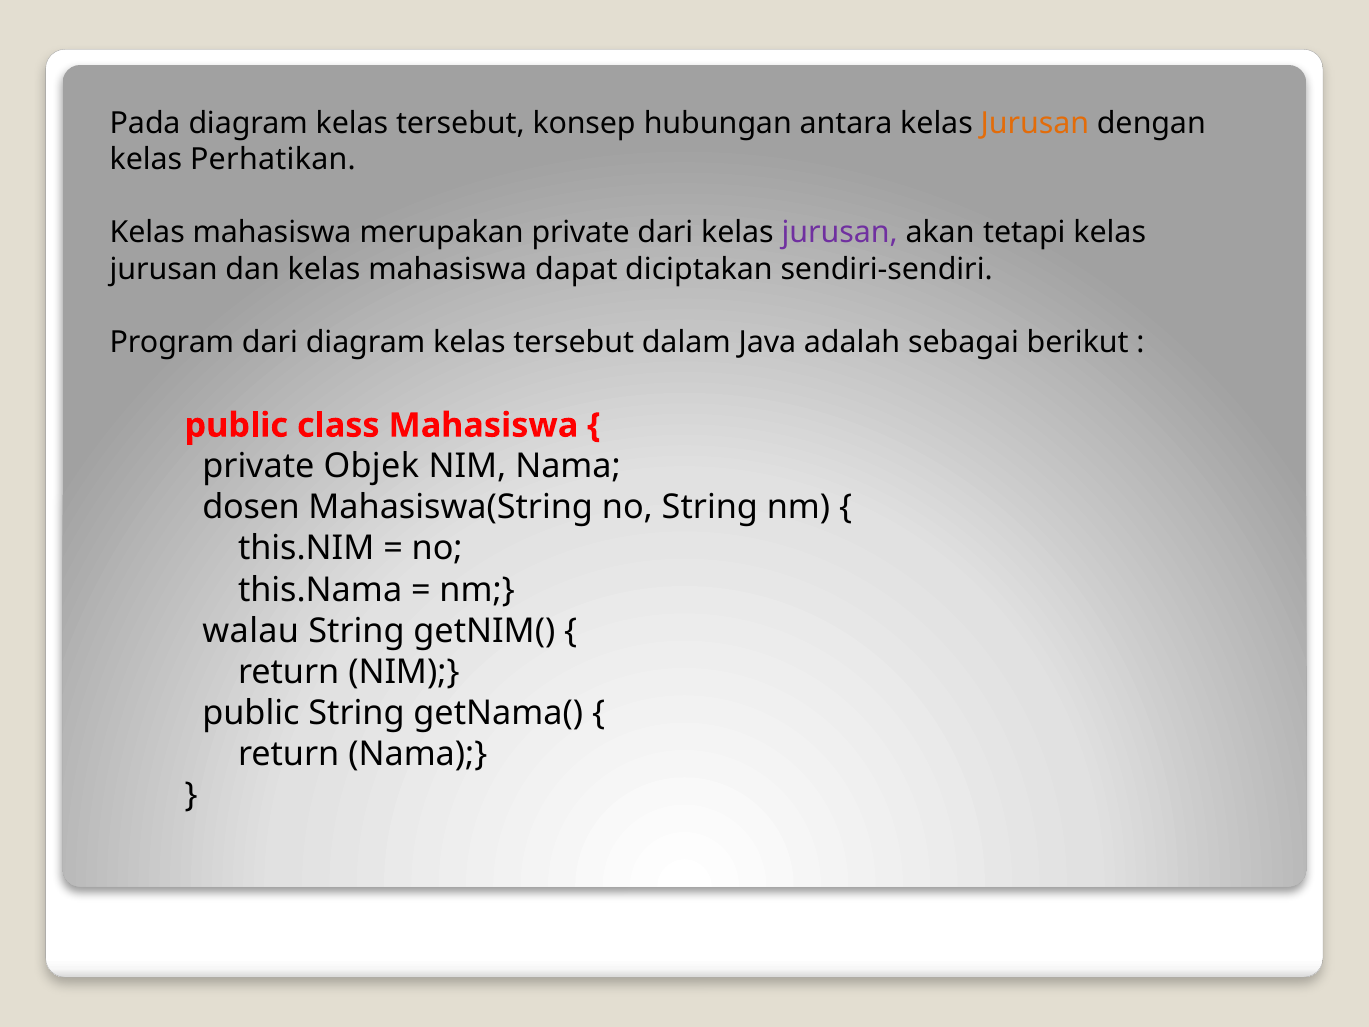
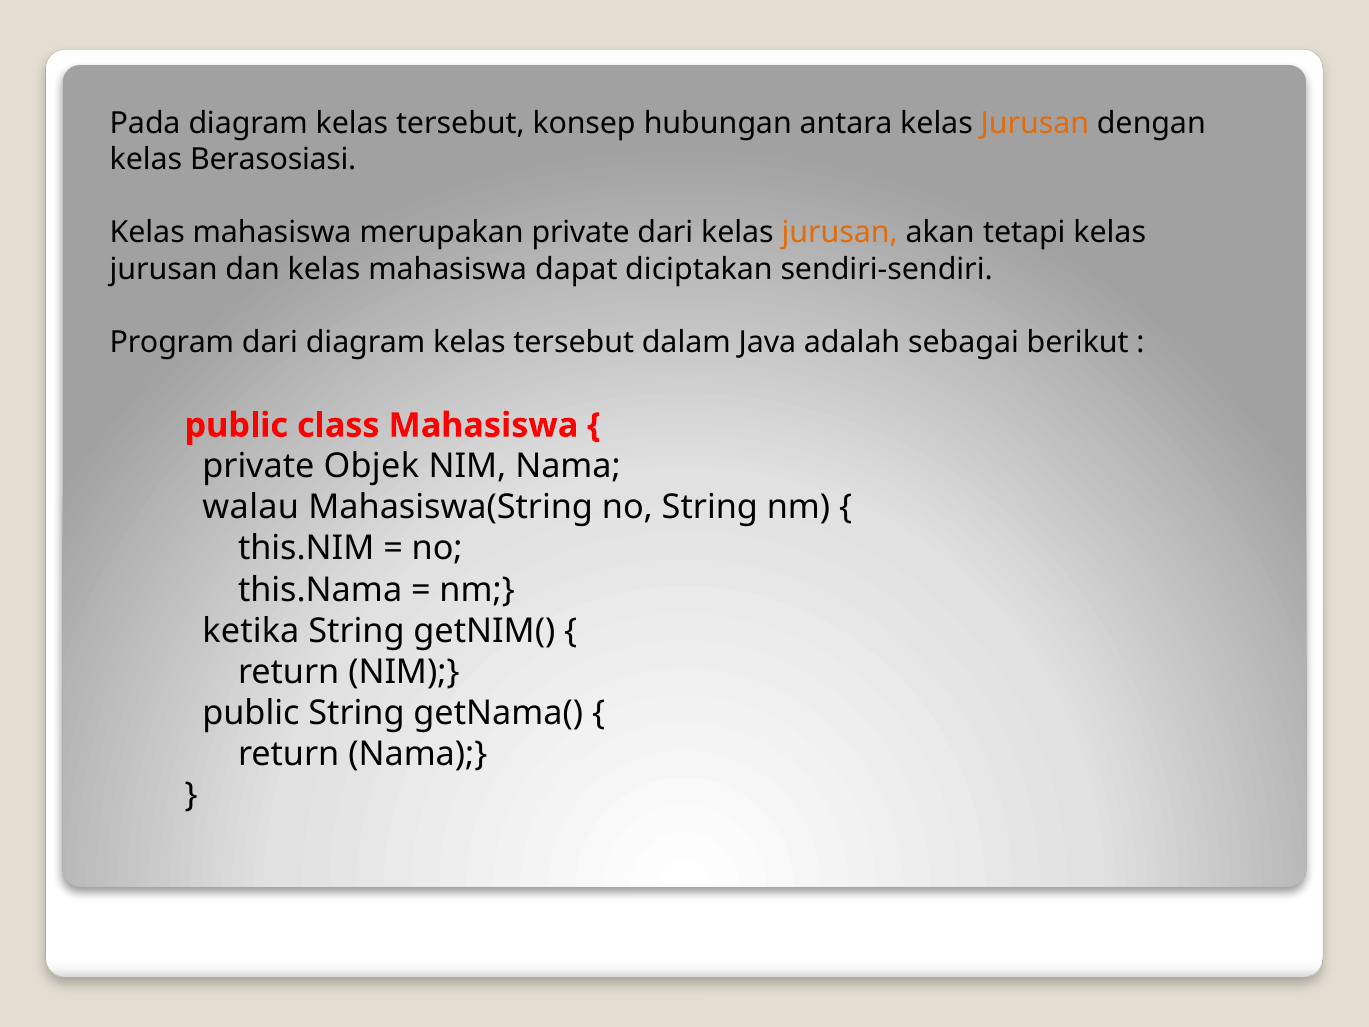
Perhatikan: Perhatikan -> Berasosiasi
jurusan at (840, 233) colour: purple -> orange
dosen: dosen -> walau
walau: walau -> ketika
